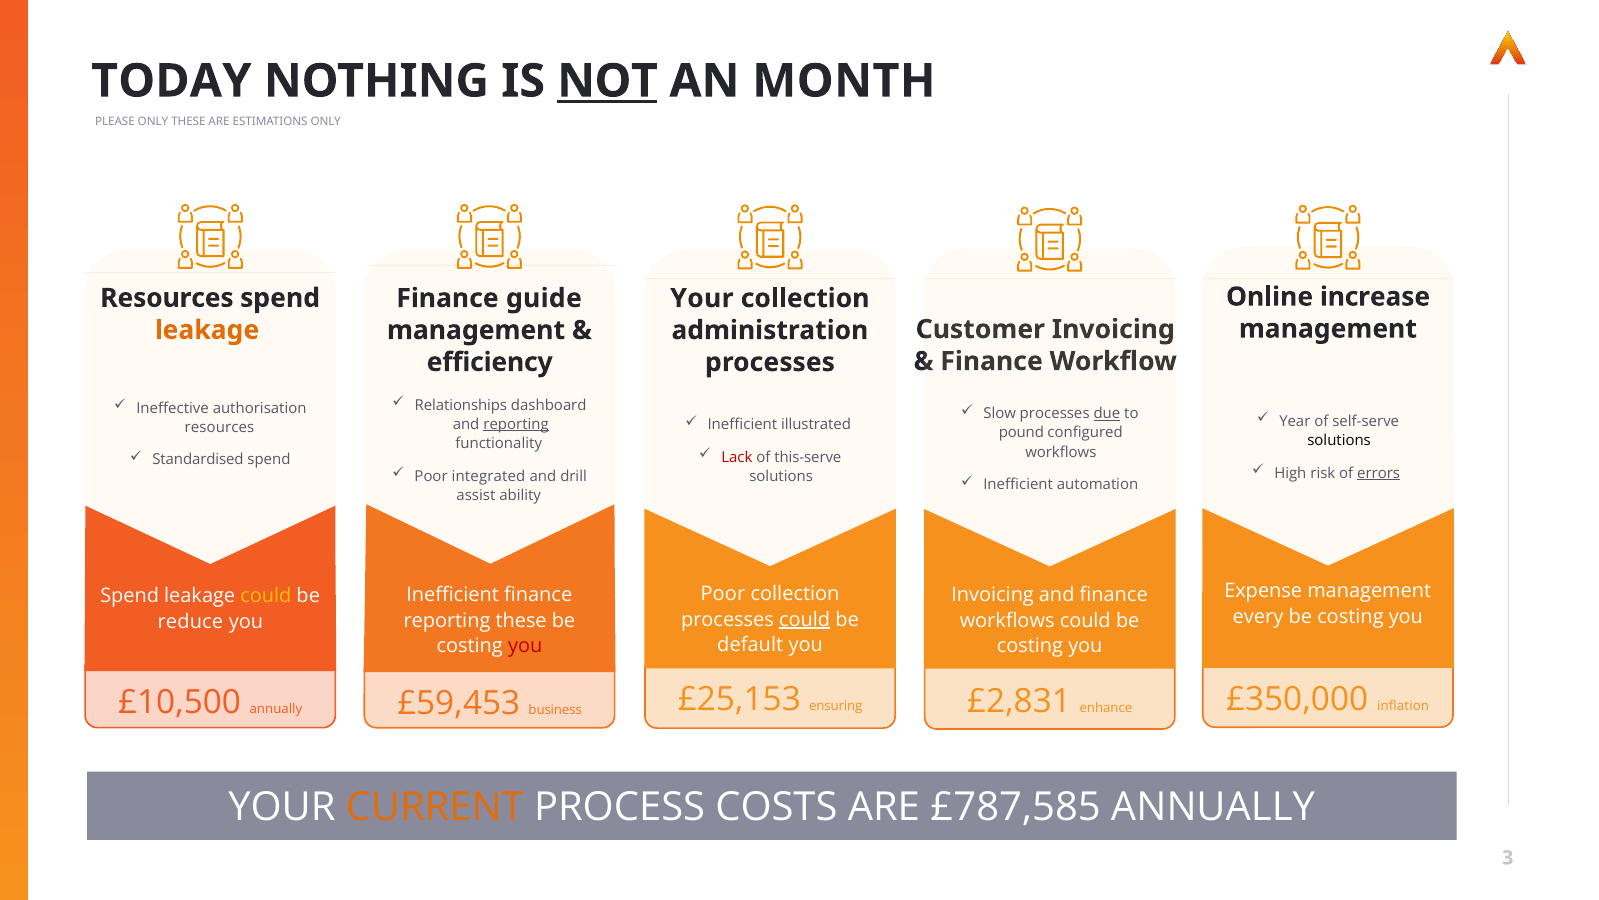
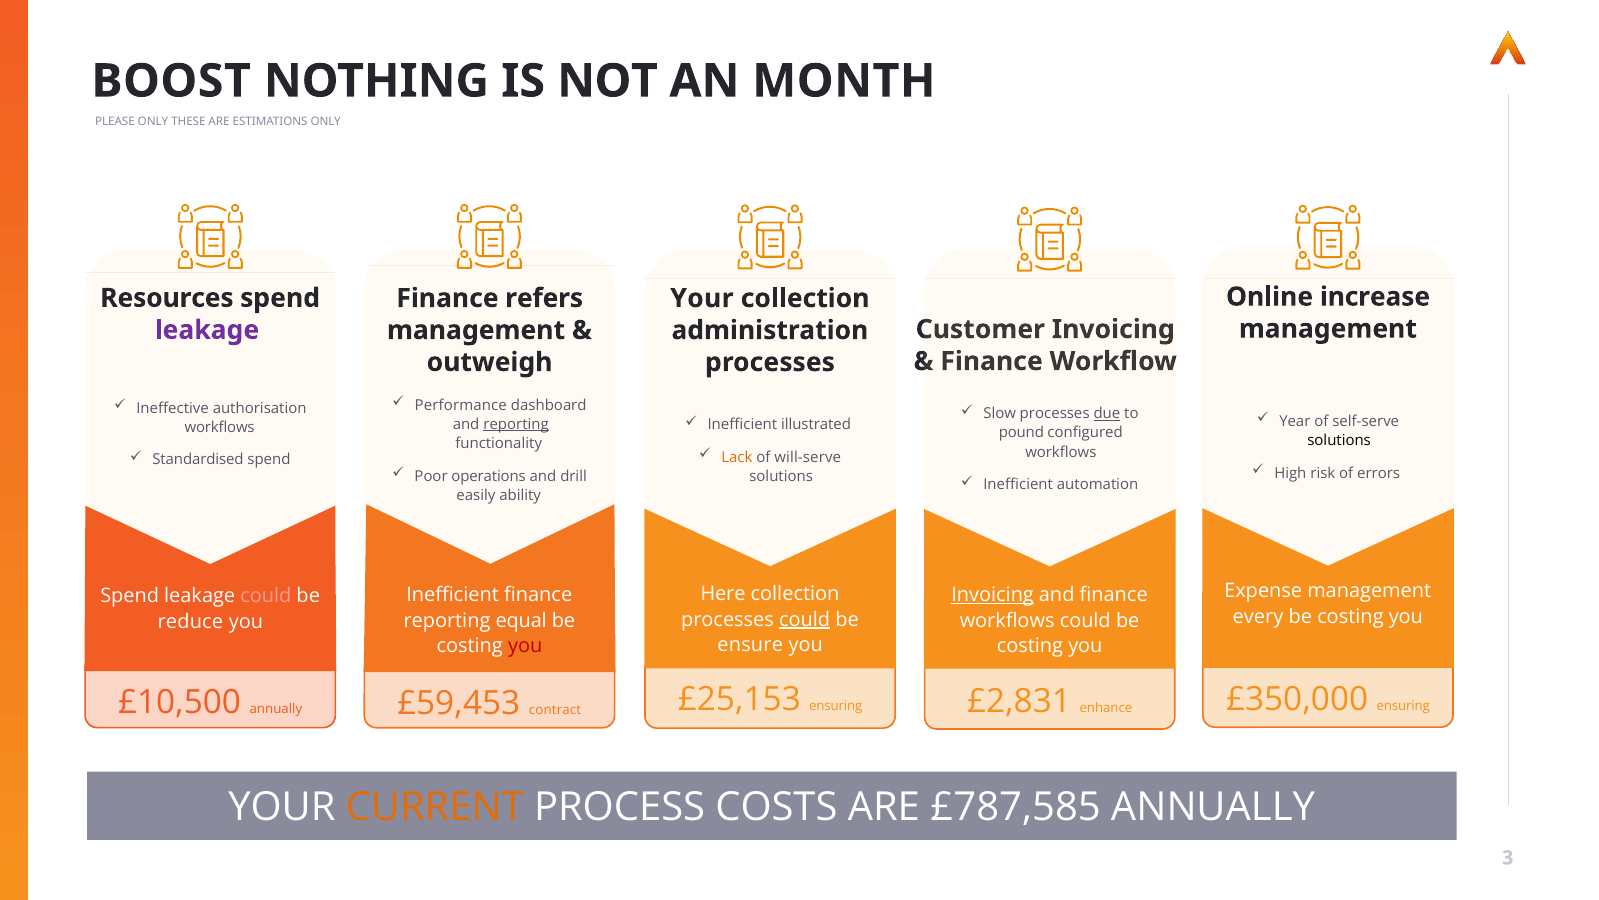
TODAY: TODAY -> BOOST
NOT underline: present -> none
guide: guide -> refers
leakage at (207, 330) colour: orange -> purple
efficiency: efficiency -> outweigh
Relationships: Relationships -> Performance
resources at (219, 427): resources -> workflows
Lack at (737, 457) colour: red -> orange
this-serve: this-serve -> will-serve
errors underline: present -> none
integrated: integrated -> operations
assist: assist -> easily
Poor at (723, 593): Poor -> Here
Invoicing at (993, 594) underline: none -> present
could at (266, 596) colour: yellow -> pink
reporting these: these -> equal
default: default -> ensure
£350,000 inflation: inflation -> ensuring
business: business -> contract
